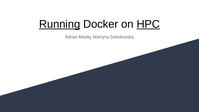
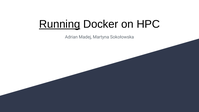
HPC underline: present -> none
